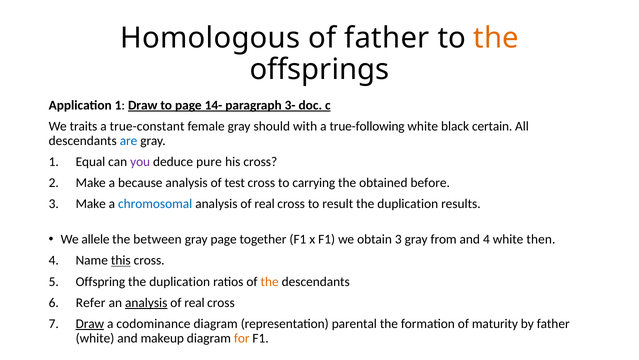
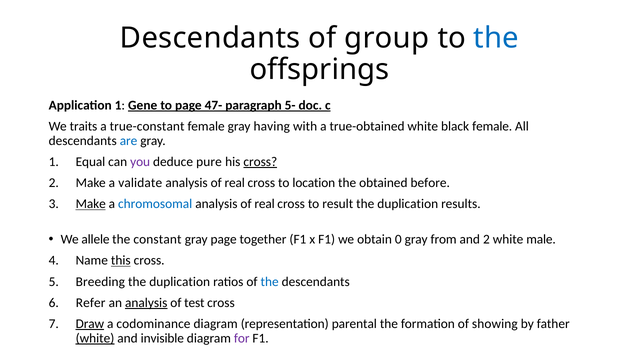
Homologous at (210, 38): Homologous -> Descendants
of father: father -> group
the at (496, 38) colour: orange -> blue
1 Draw: Draw -> Gene
14-: 14- -> 47-
3-: 3- -> 5-
should: should -> having
true-following: true-following -> true-obtained
black certain: certain -> female
cross at (260, 162) underline: none -> present
because: because -> validate
test at (235, 183): test -> real
carrying: carrying -> location
Make at (91, 204) underline: none -> present
between: between -> constant
obtain 3: 3 -> 0
and 4: 4 -> 2
then: then -> male
Offspring: Offspring -> Breeding
the at (270, 281) colour: orange -> blue
real at (194, 302): real -> test
maturity: maturity -> showing
white at (95, 338) underline: none -> present
makeup: makeup -> invisible
for colour: orange -> purple
